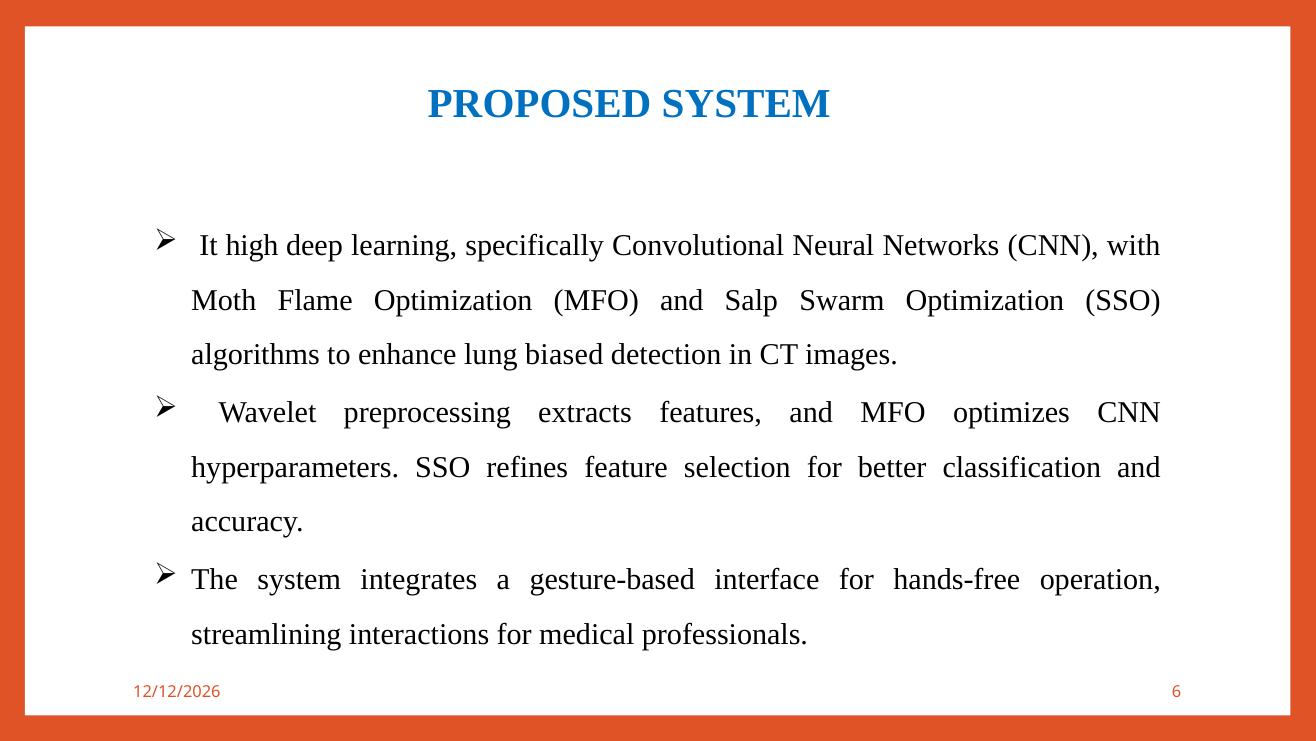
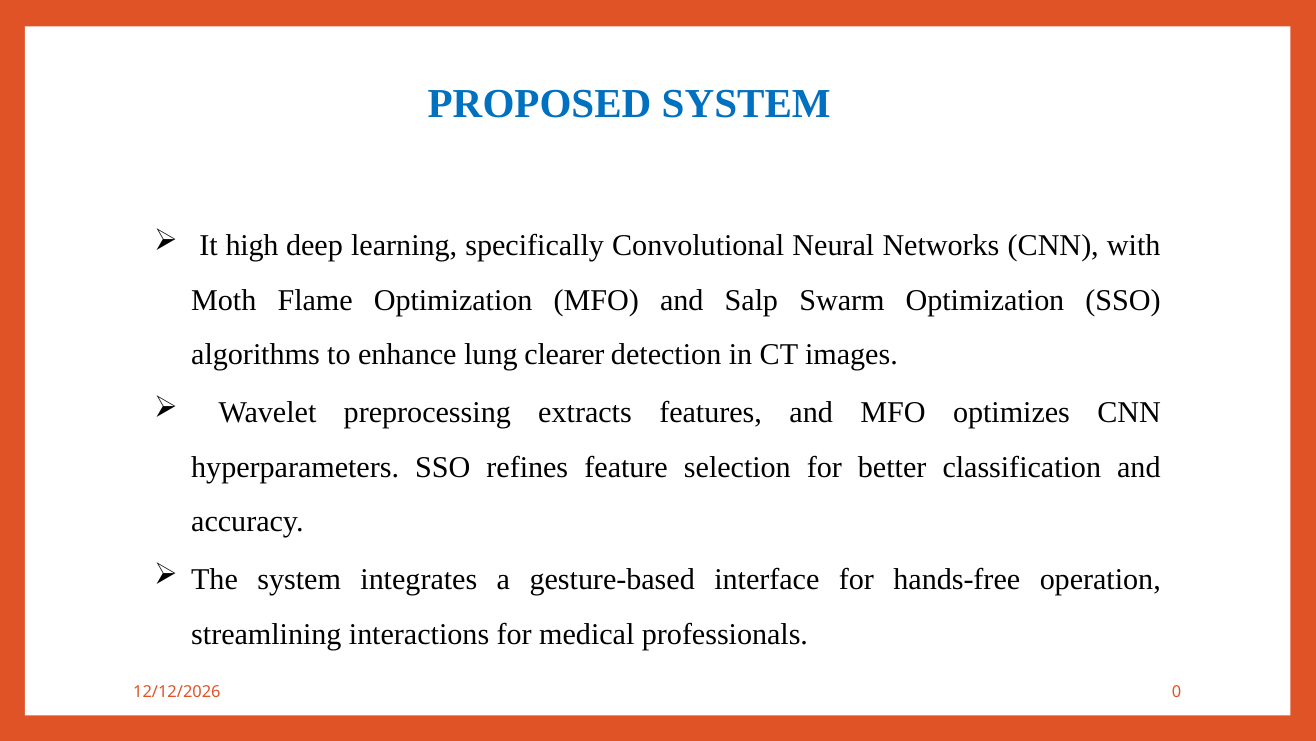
biased: biased -> clearer
6: 6 -> 0
